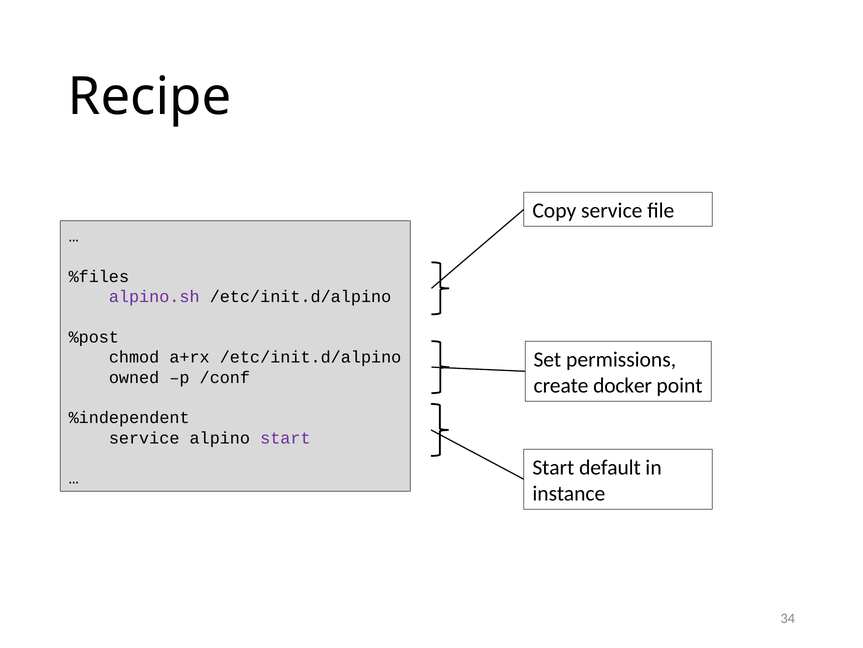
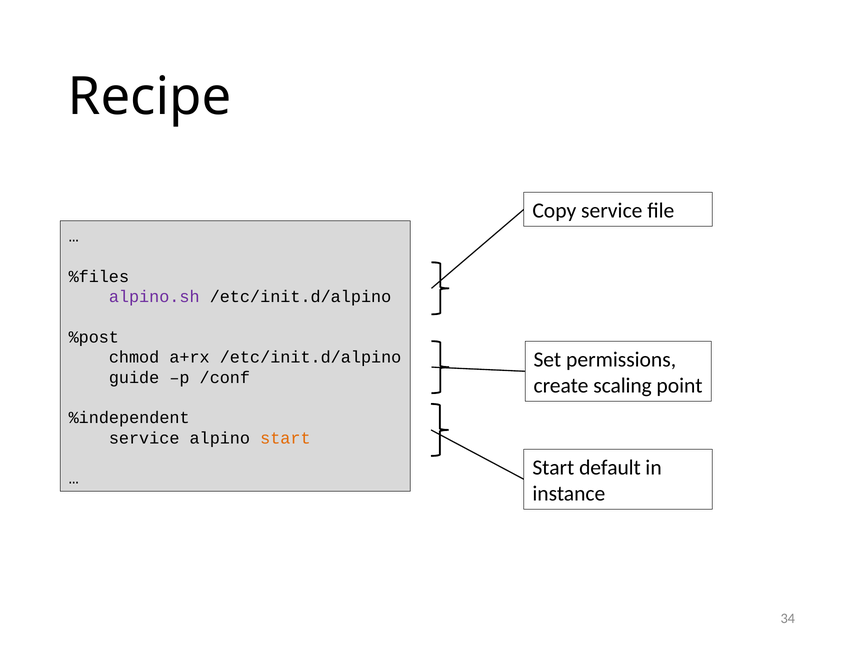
owned: owned -> guide
docker: docker -> scaling
start at (285, 437) colour: purple -> orange
